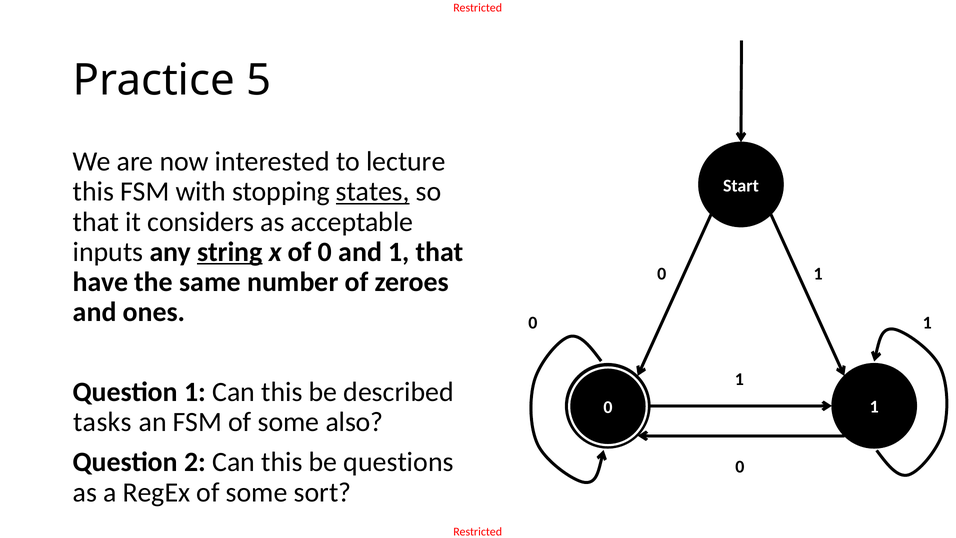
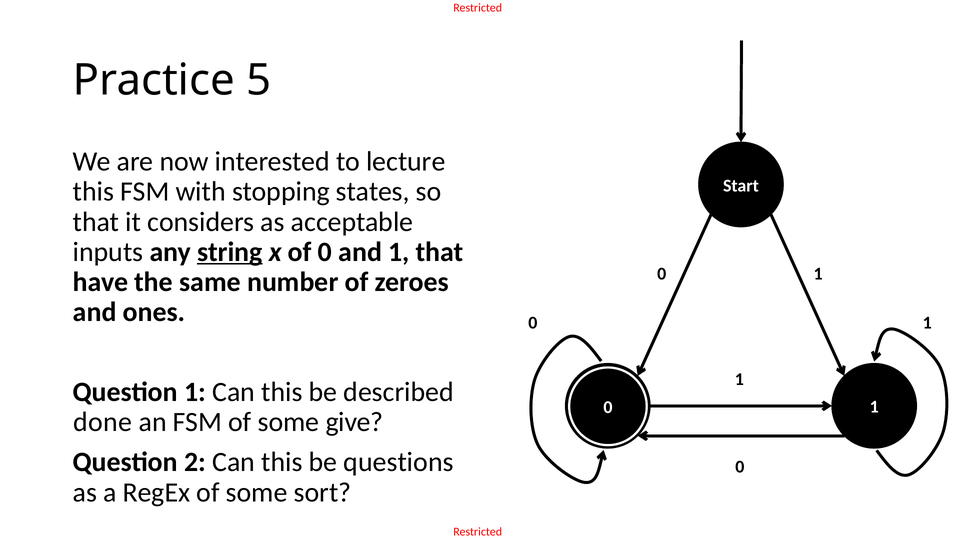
states underline: present -> none
tasks: tasks -> done
also: also -> give
